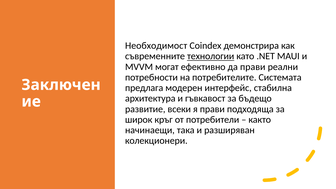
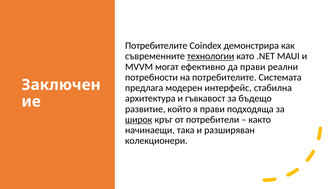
Необходимост at (156, 46): Необходимост -> Потребителите
всеки: всеки -> който
широк underline: none -> present
